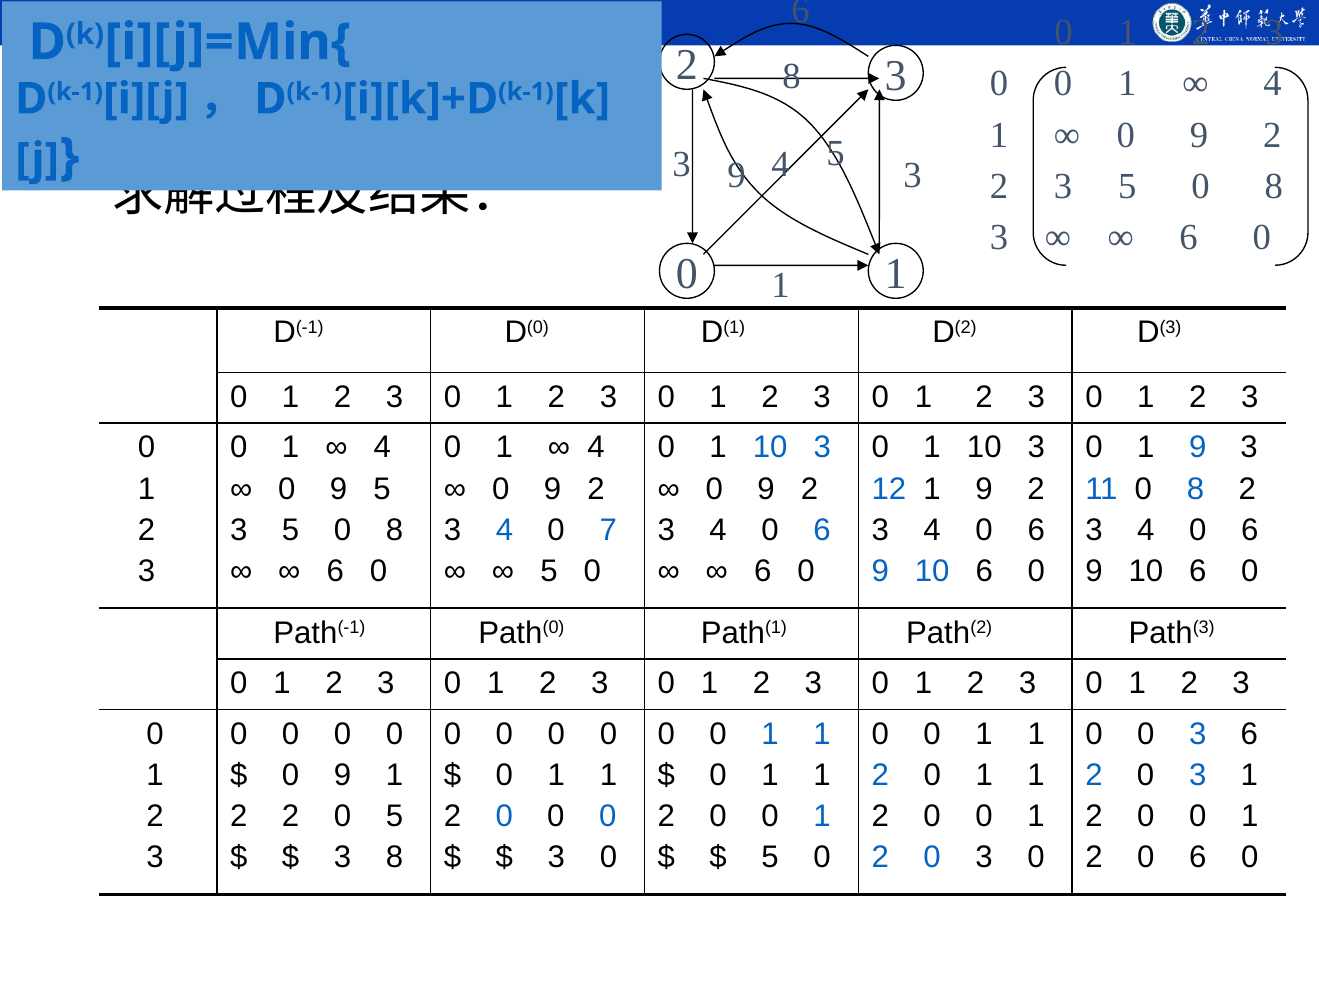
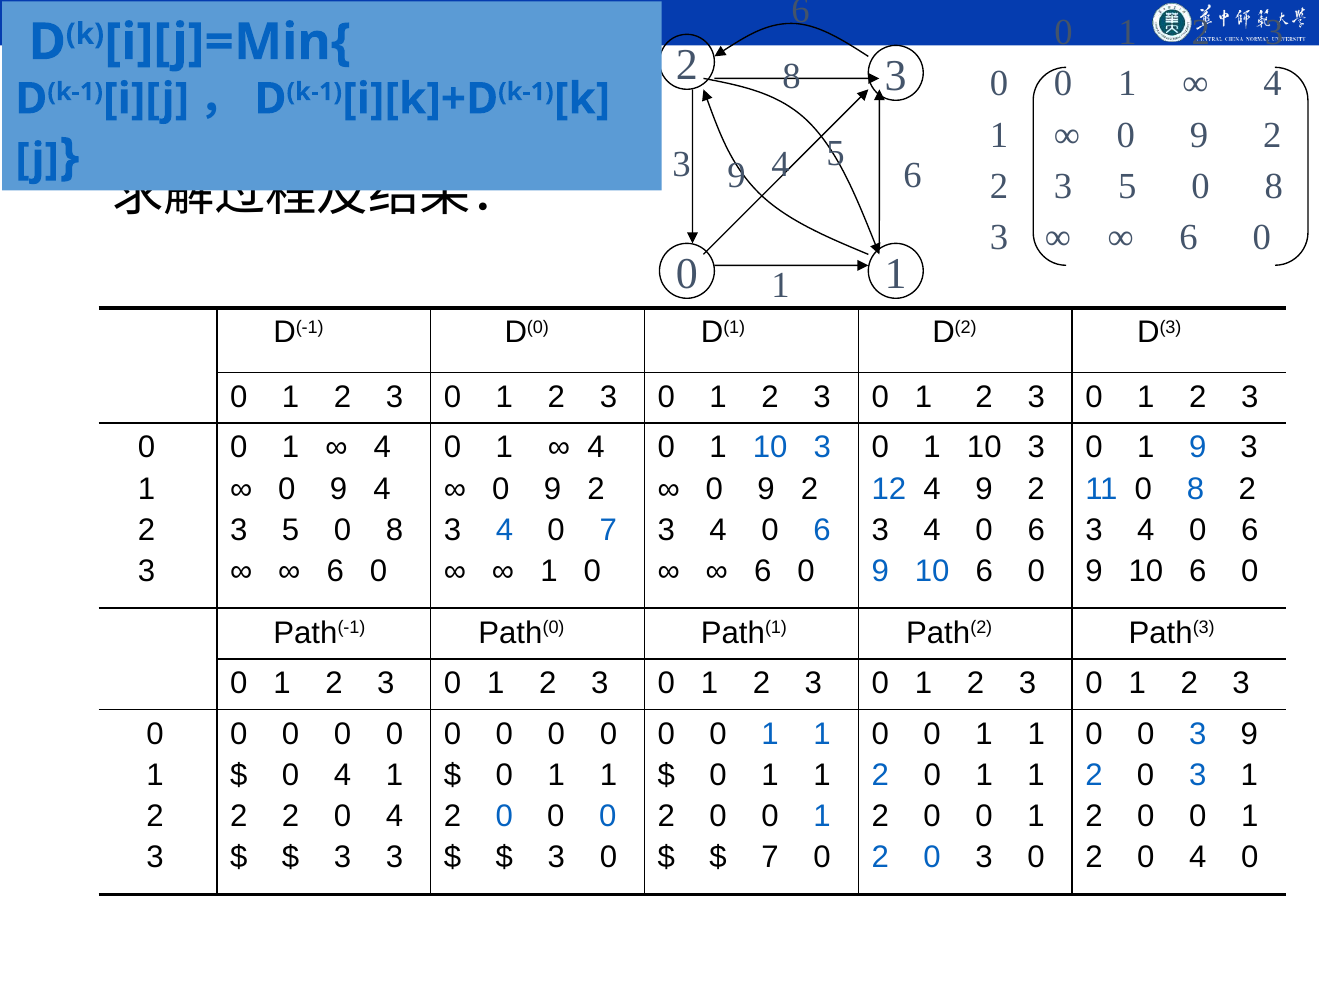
4 3: 3 -> 6
0 9 5: 5 -> 4
12 1: 1 -> 4
5 at (549, 571): 5 -> 1
0 3 6: 6 -> 9
9 at (343, 775): 9 -> 4
2 2 0 5: 5 -> 4
8 at (395, 857): 8 -> 3
5 at (770, 857): 5 -> 7
6 at (1198, 857): 6 -> 4
